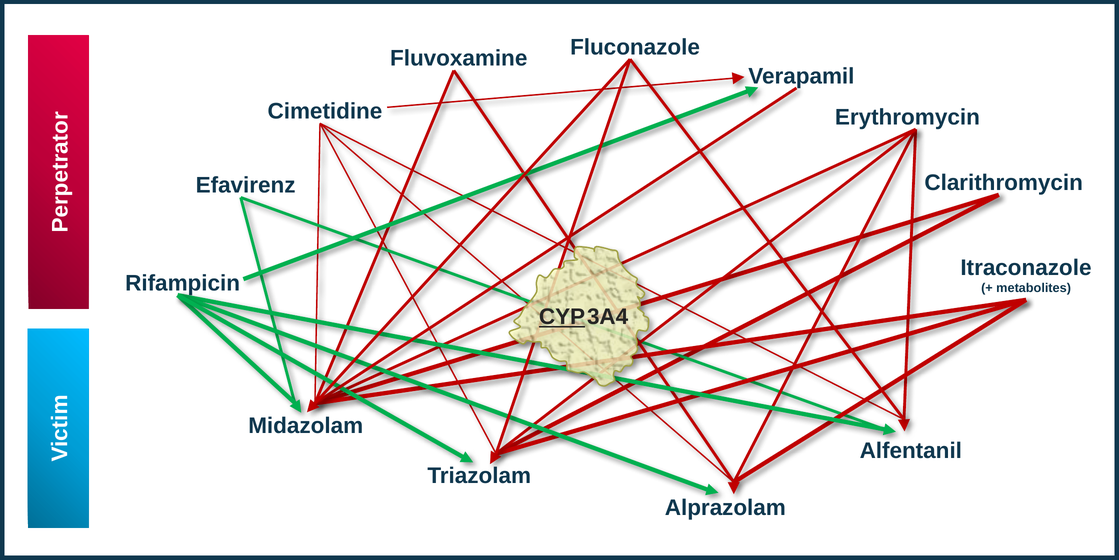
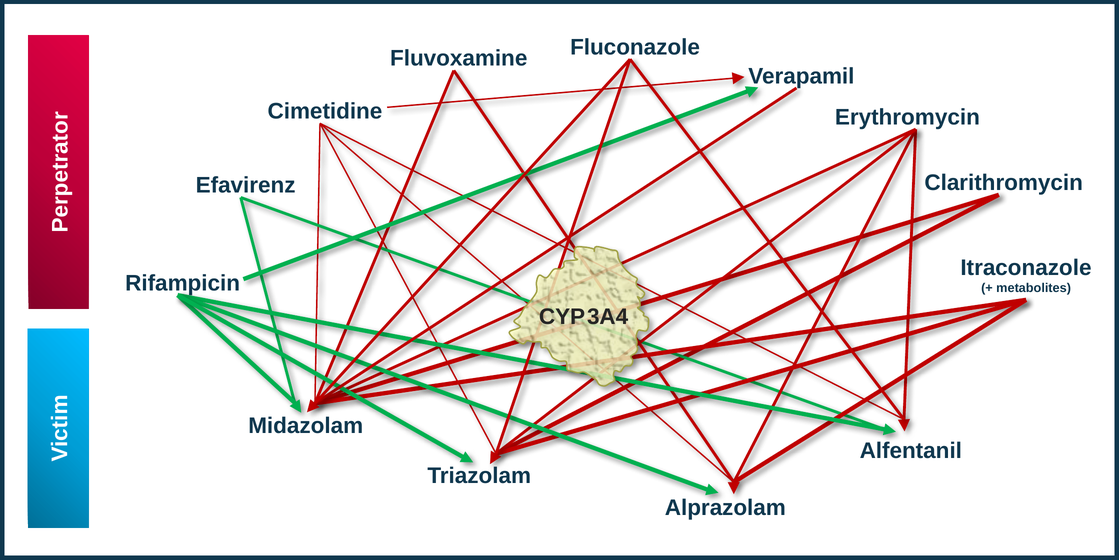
CYP underline: present -> none
